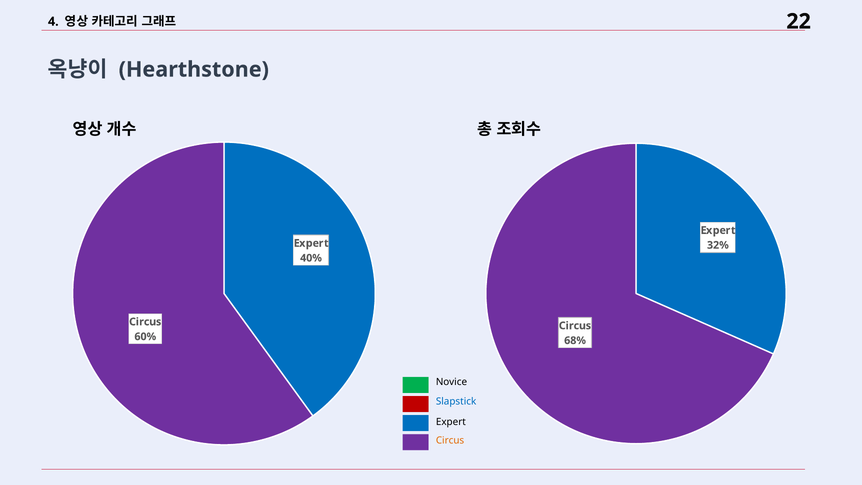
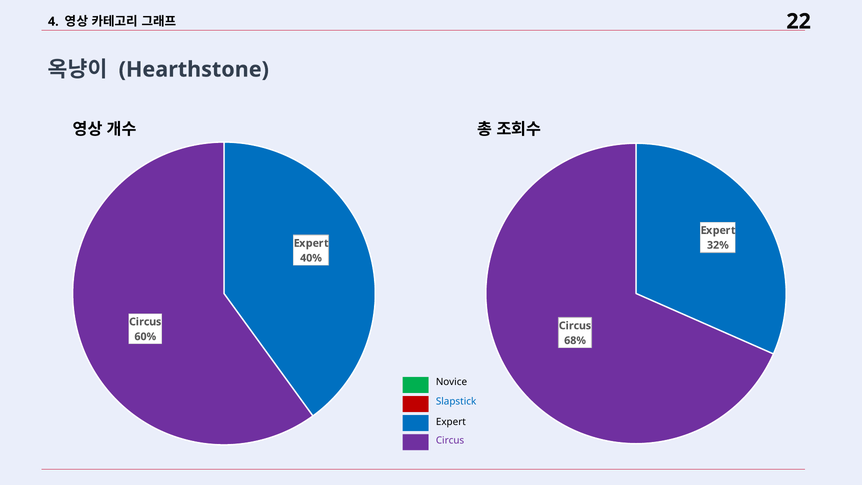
Circus at (450, 441) colour: orange -> purple
